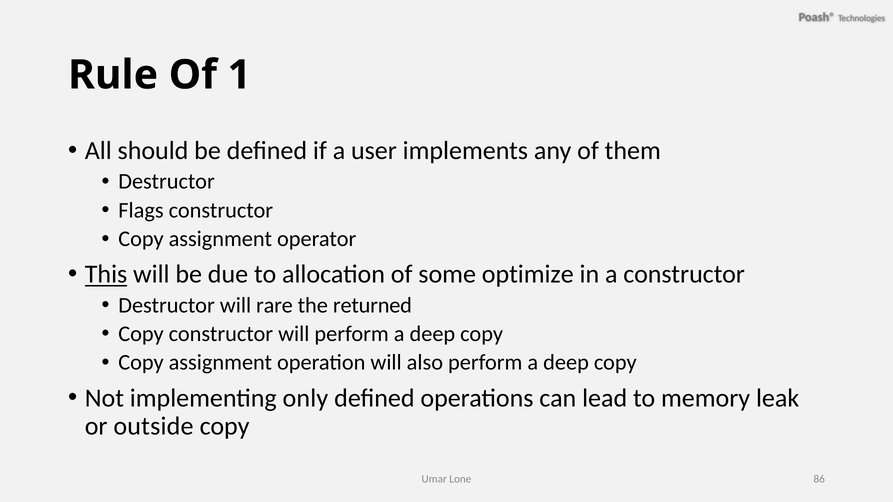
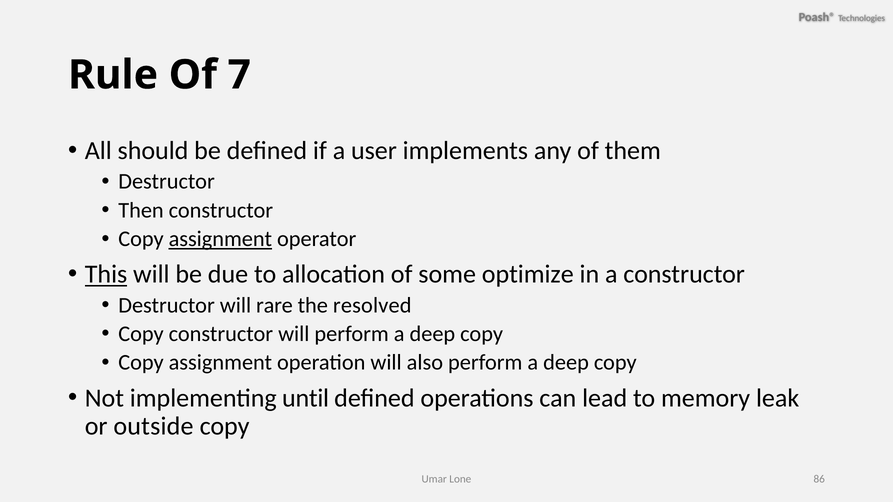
1: 1 -> 7
Flags: Flags -> Then
assignment at (220, 239) underline: none -> present
returned: returned -> resolved
only: only -> until
